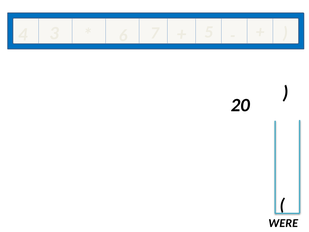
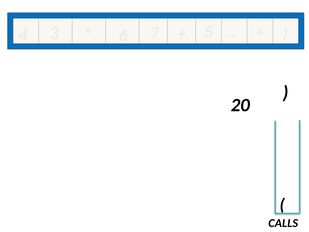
WERE: WERE -> CALLS
